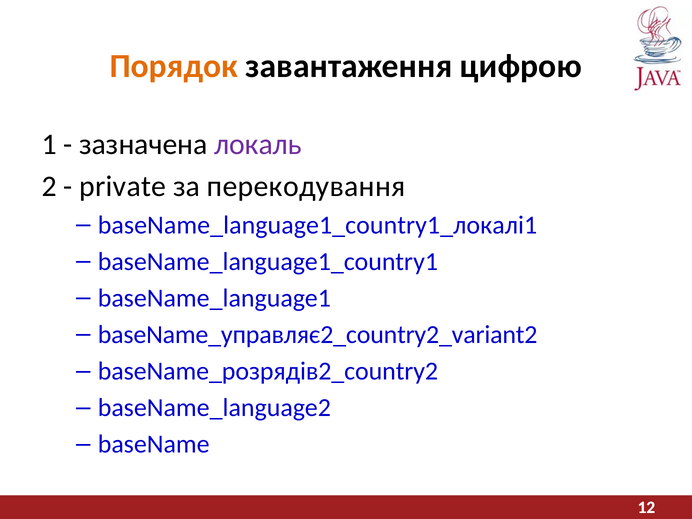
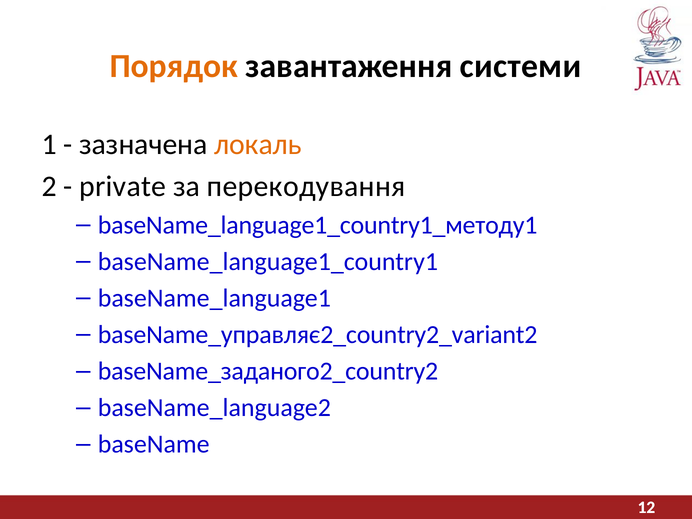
цифрою: цифрою -> системи
локаль colour: purple -> orange
baseName_language1_country1_локалі1: baseName_language1_country1_локалі1 -> baseName_language1_country1_методу1
baseName_розрядів2_country2: baseName_розрядів2_country2 -> baseName_заданого2_country2
